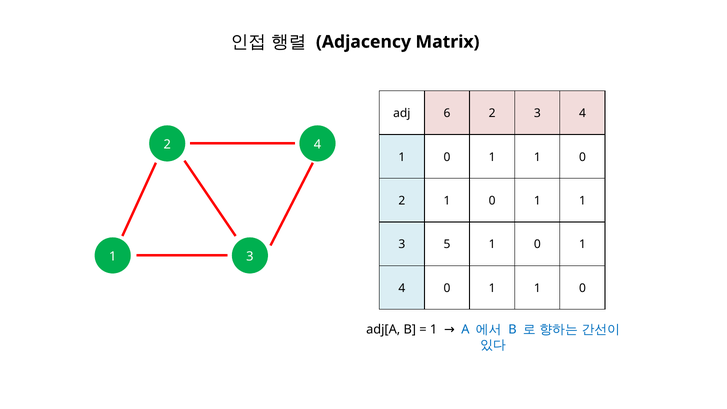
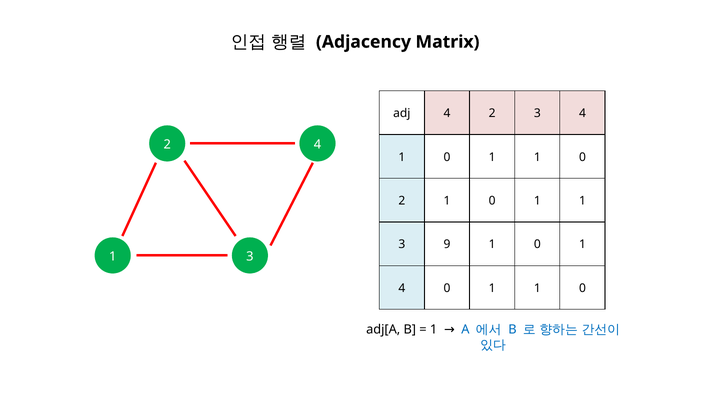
adj 6: 6 -> 4
5: 5 -> 9
